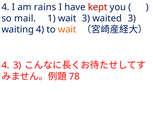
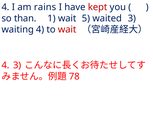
mail: mail -> than
wait 3: 3 -> 5
wait at (67, 29) colour: orange -> red
